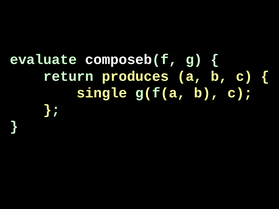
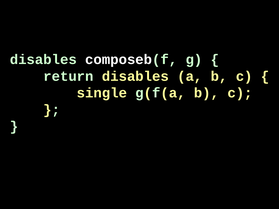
evaluate at (43, 60): evaluate -> disables
return produces: produces -> disables
